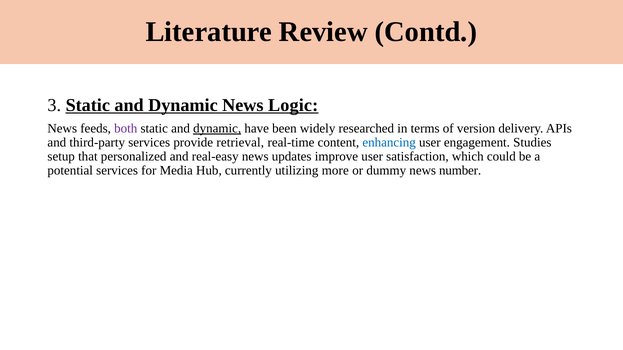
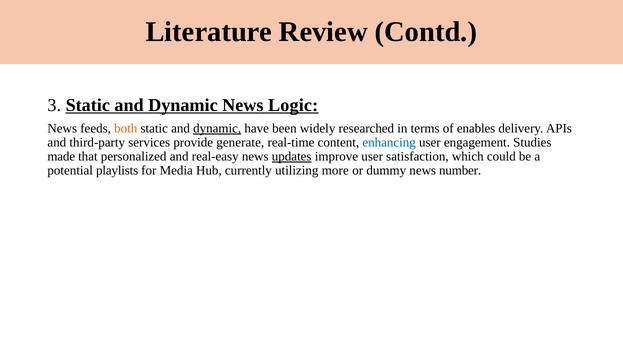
both colour: purple -> orange
version: version -> enables
retrieval: retrieval -> generate
setup: setup -> made
updates underline: none -> present
potential services: services -> playlists
